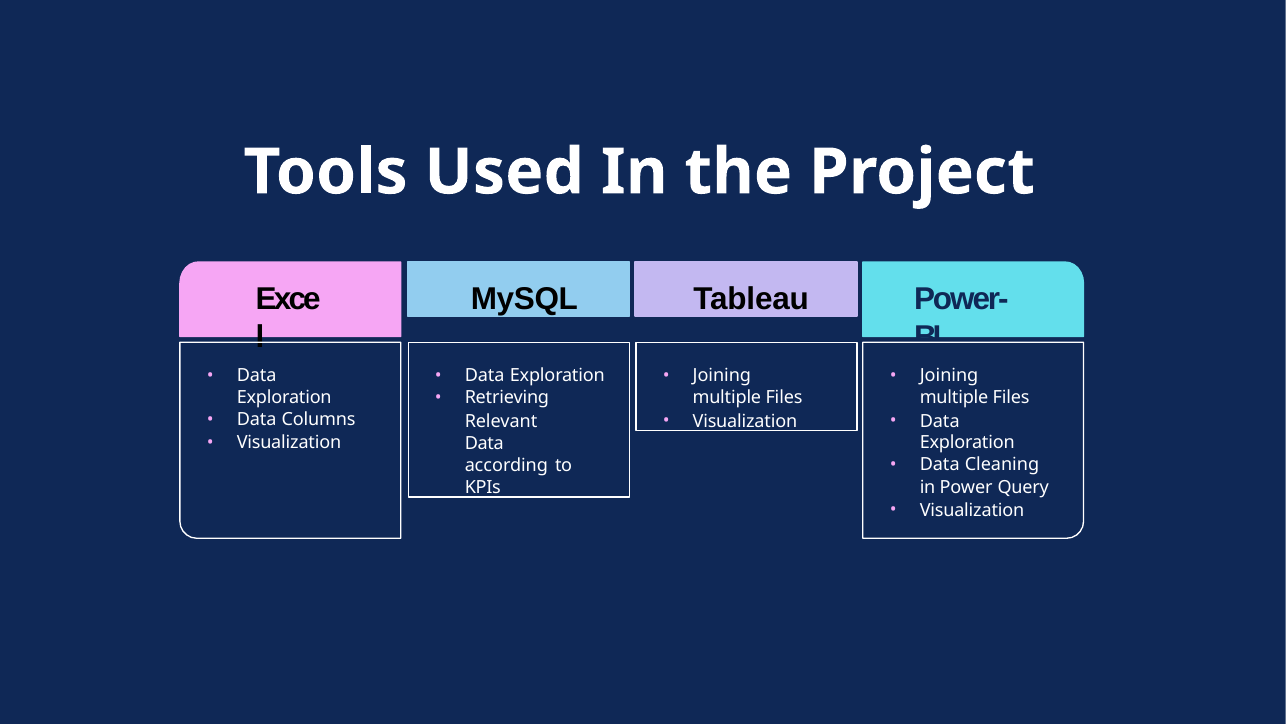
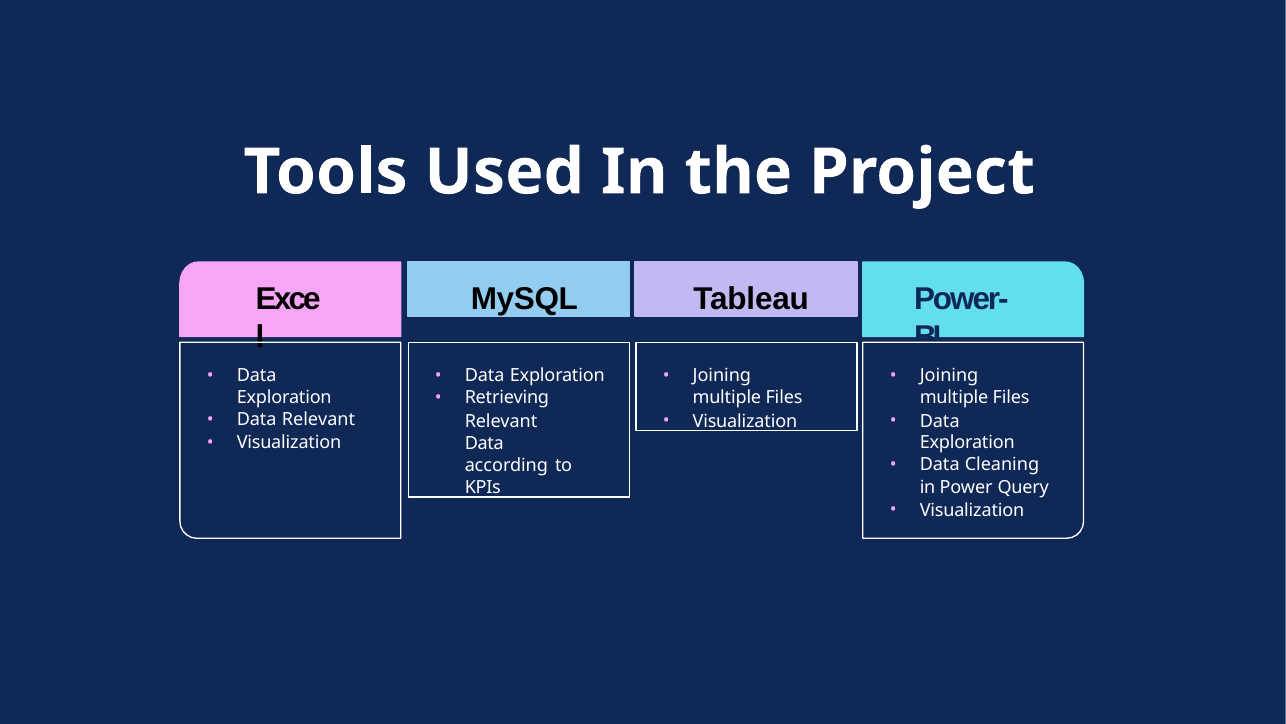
Data Columns: Columns -> Relevant
